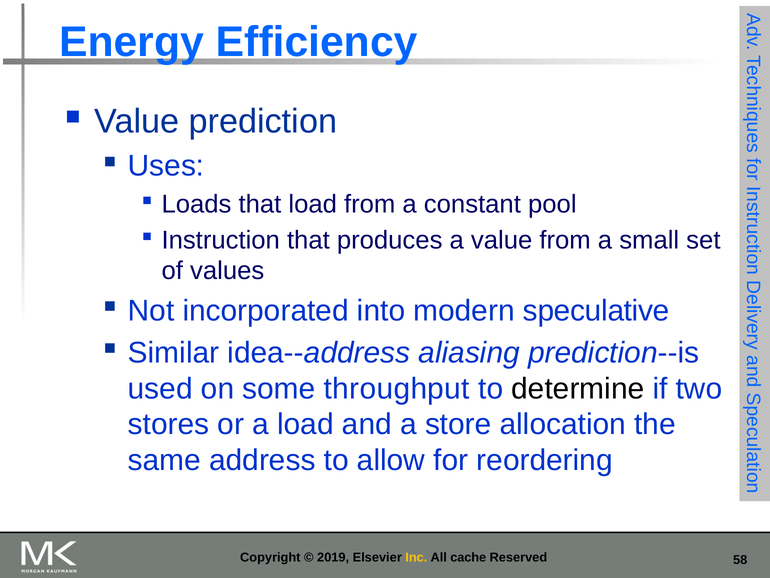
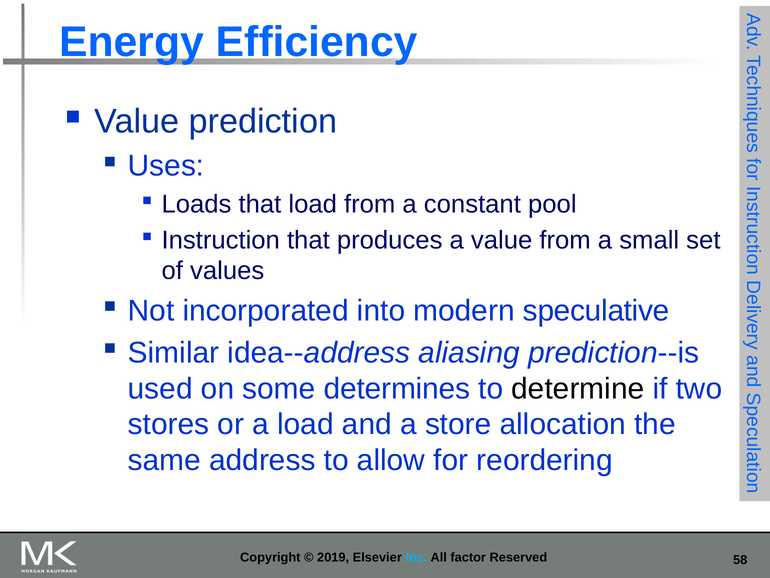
throughput: throughput -> determines
Inc colour: yellow -> light blue
cache: cache -> factor
